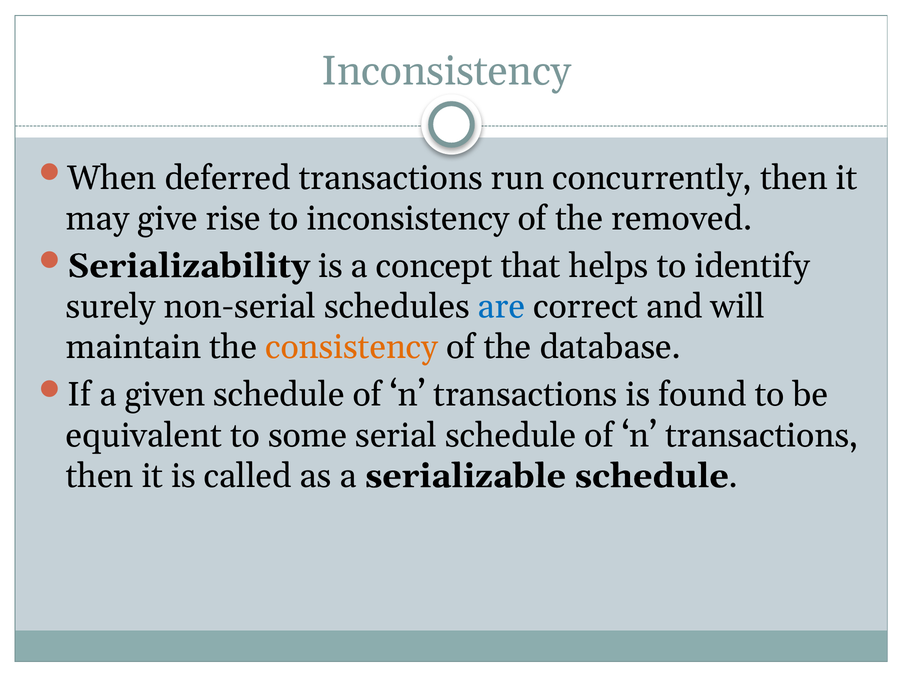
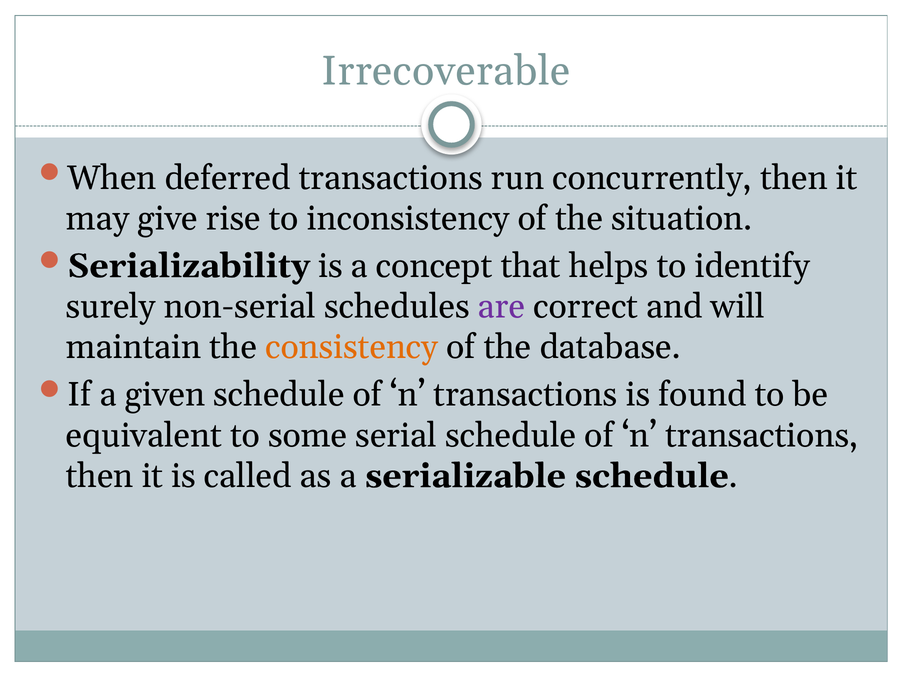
Inconsistency at (446, 71): Inconsistency -> Irrecoverable
removed: removed -> situation
are colour: blue -> purple
